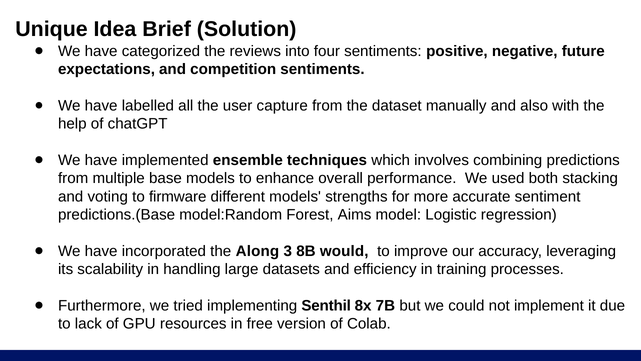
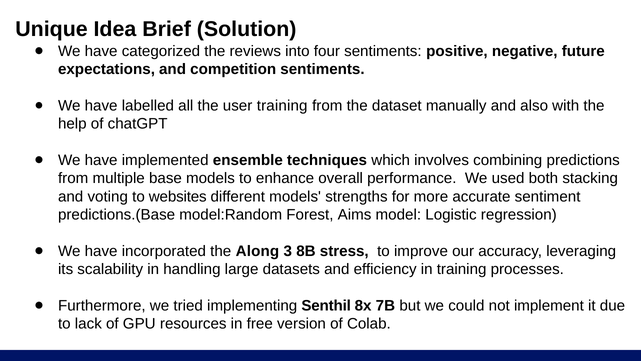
user capture: capture -> training
firmware: firmware -> websites
would: would -> stress
